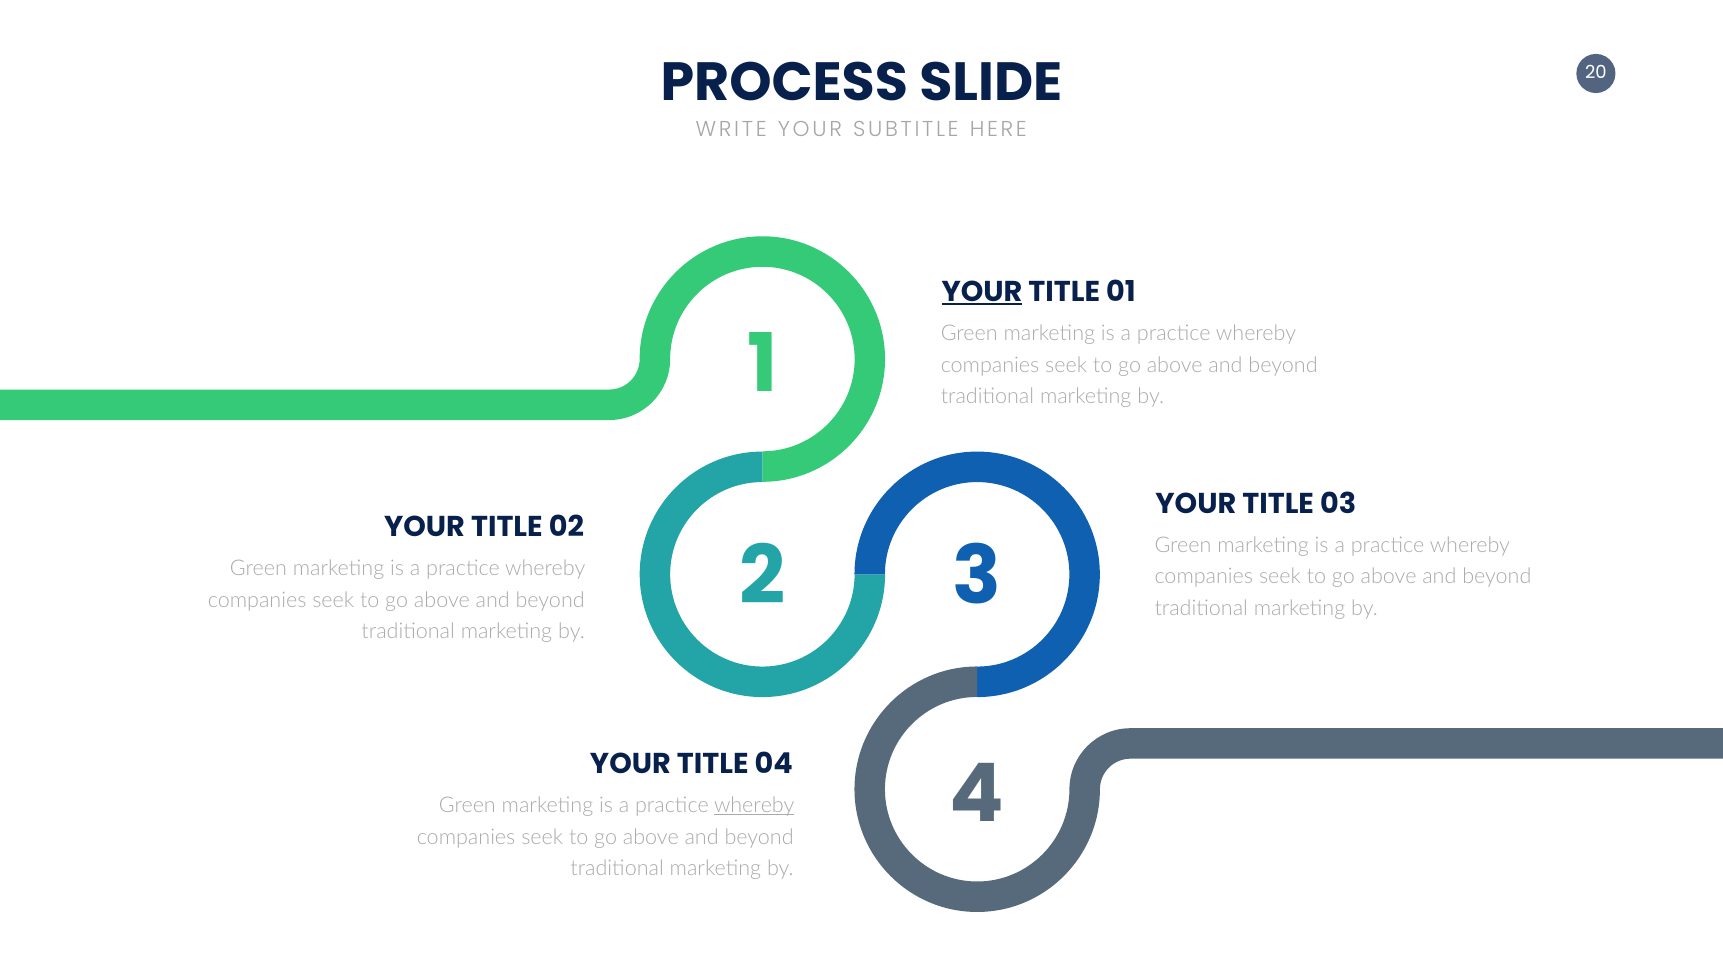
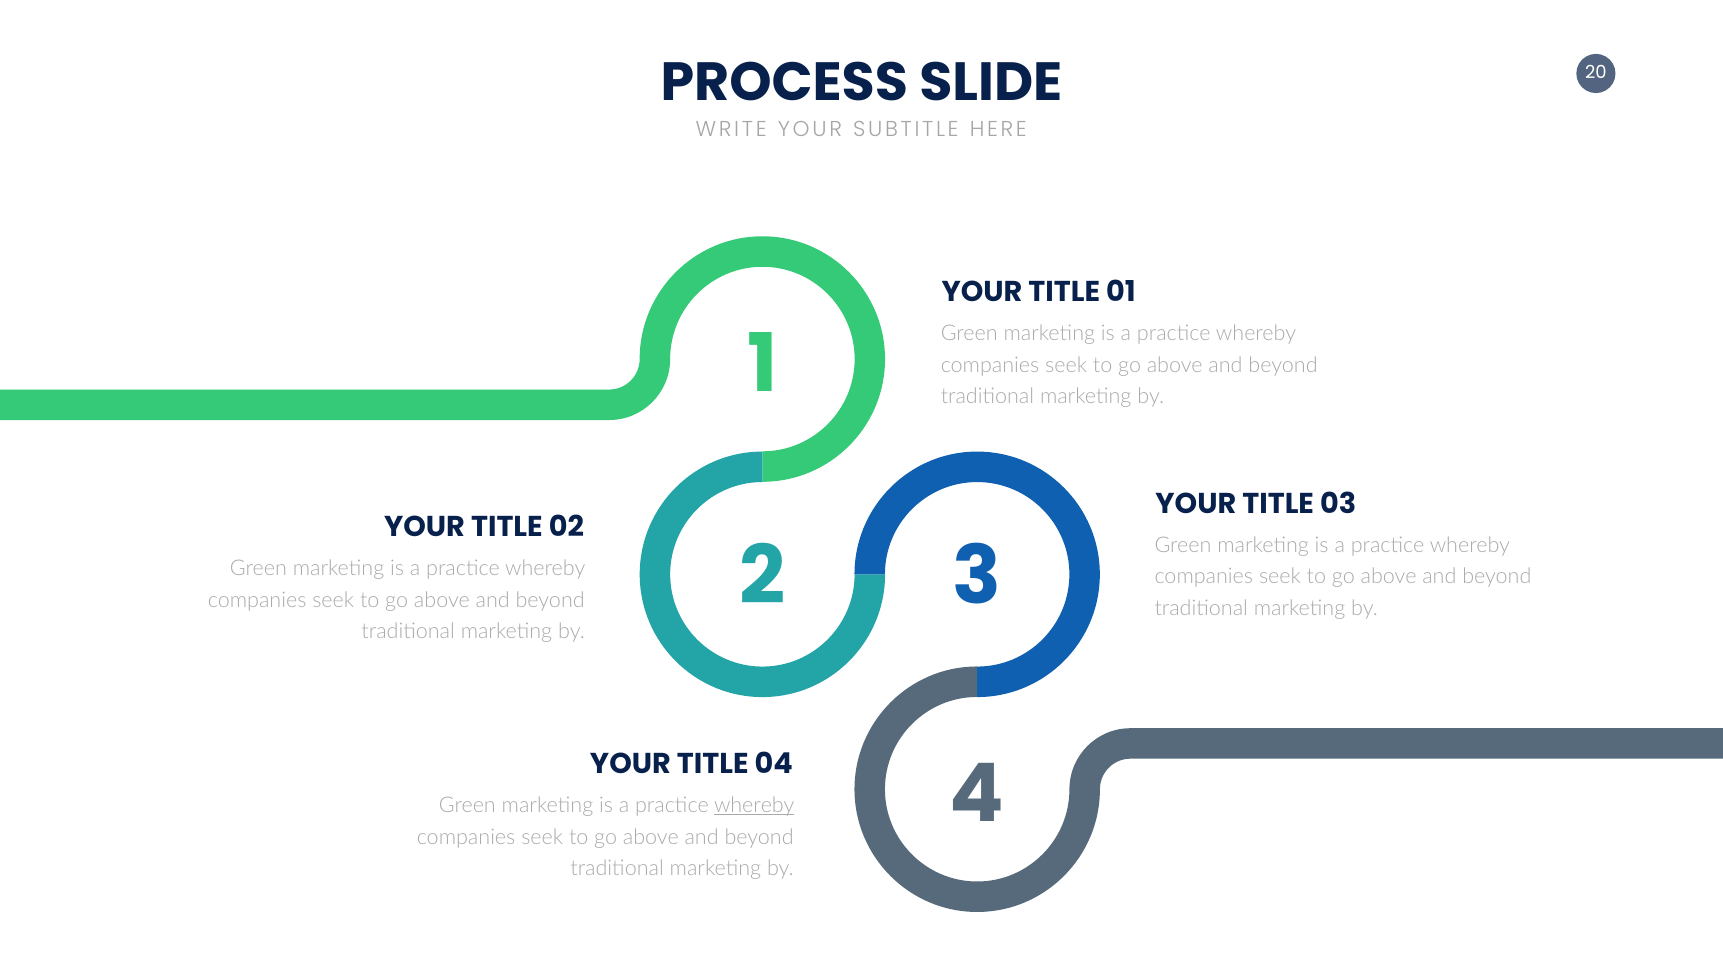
YOUR at (982, 292) underline: present -> none
